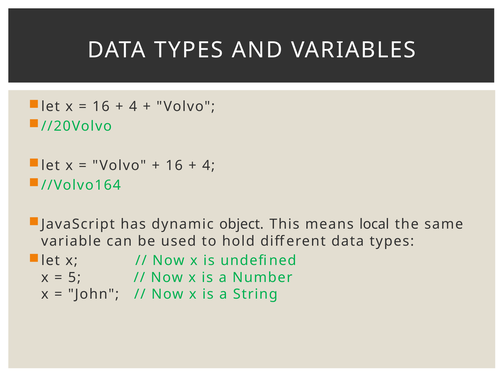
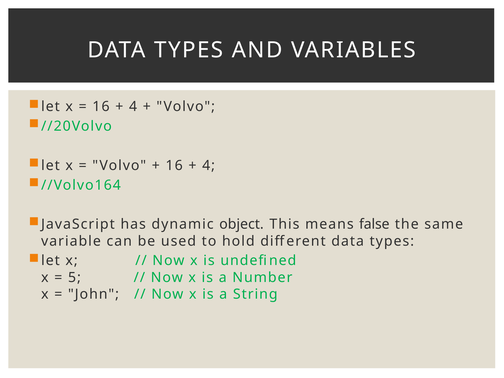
local: local -> false
